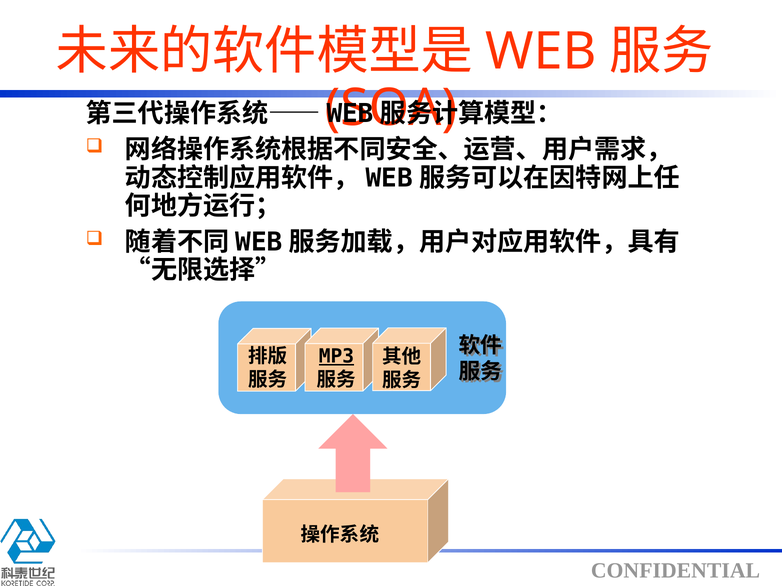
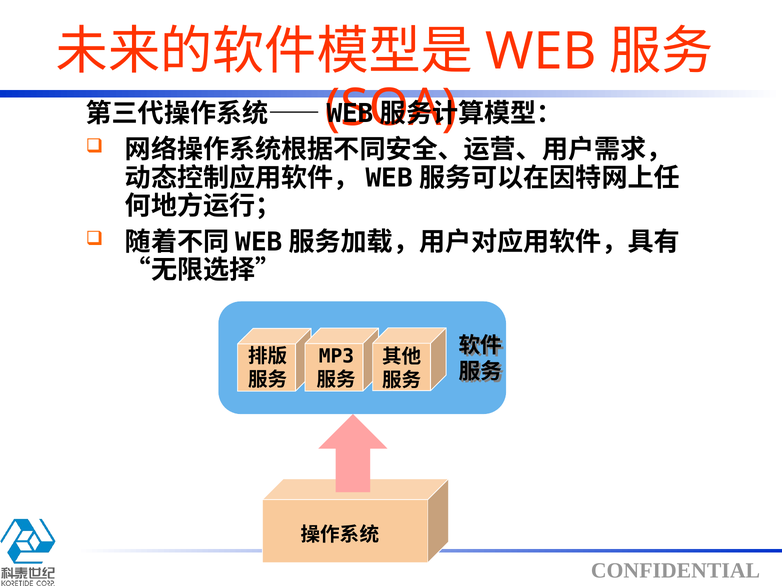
MP3 underline: present -> none
